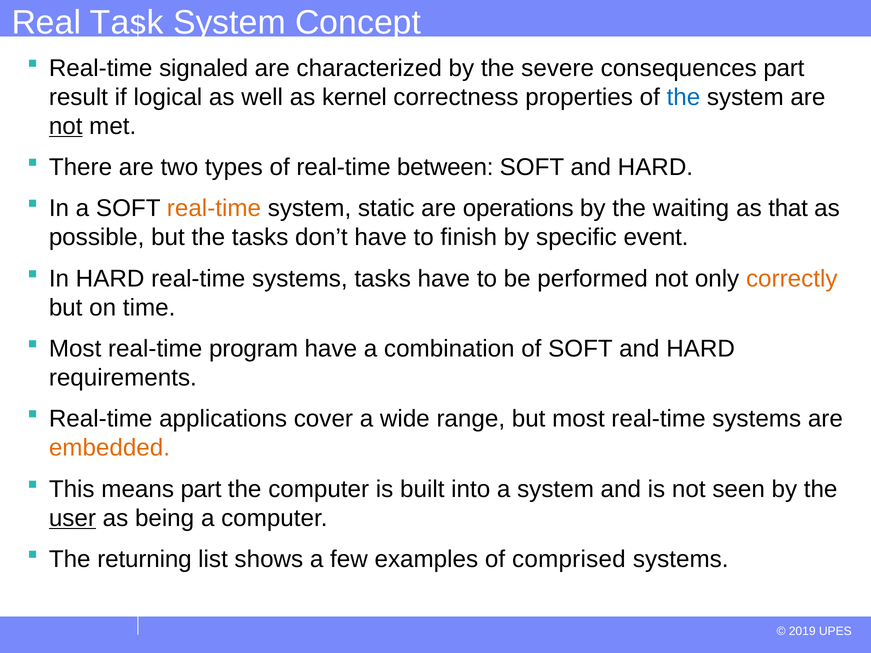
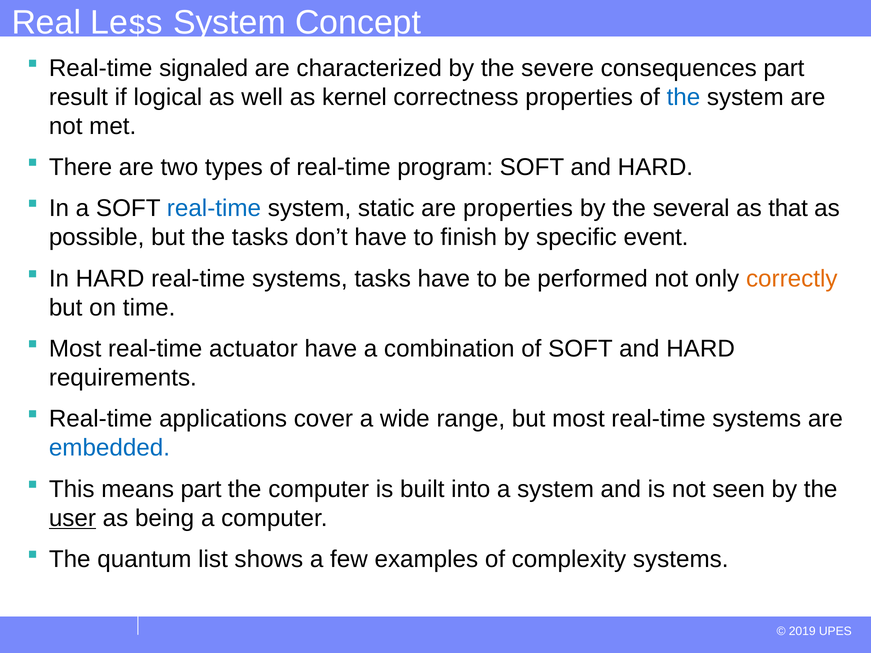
Task: Task -> Less
not at (66, 126) underline: present -> none
between: between -> program
real-time at (214, 208) colour: orange -> blue
are operations: operations -> properties
waiting: waiting -> several
program: program -> actuator
embedded colour: orange -> blue
returning: returning -> quantum
comprised: comprised -> complexity
